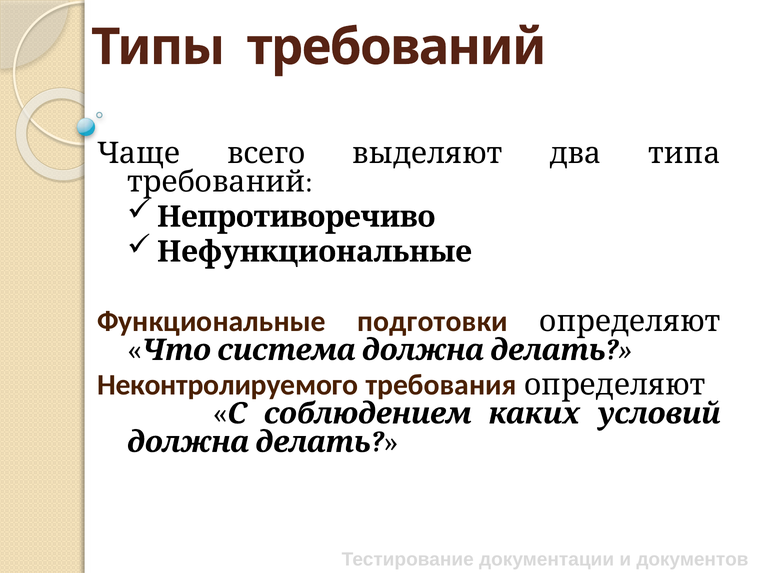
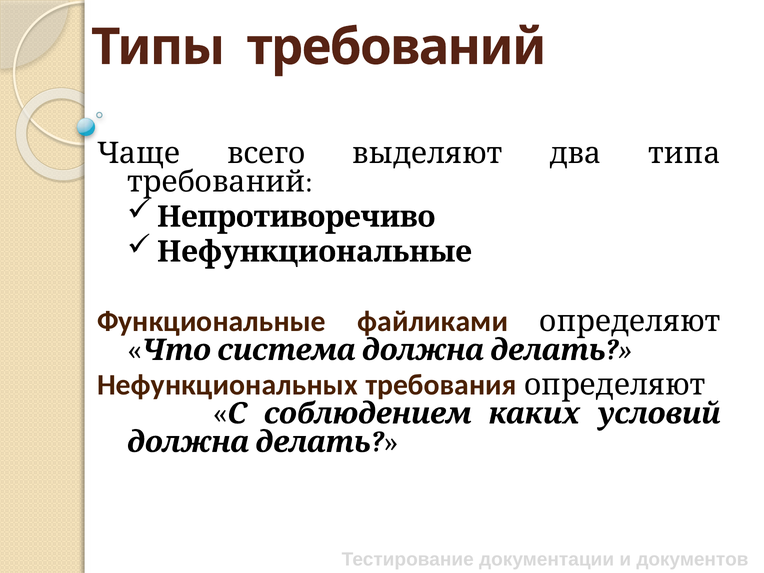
подготовки: подготовки -> файликами
Неконтролируемого: Неконтролируемого -> Нефункциональных
